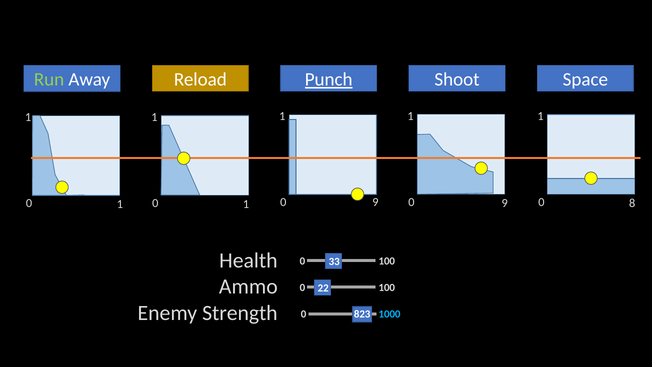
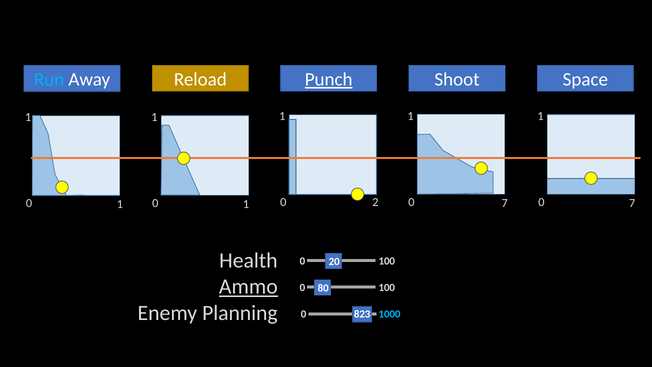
Run colour: light green -> light blue
9 at (505, 203): 9 -> 7
8 at (632, 203): 8 -> 7
9 at (375, 202): 9 -> 2
33: 33 -> 20
Ammo underline: none -> present
22: 22 -> 80
Strength: Strength -> Planning
